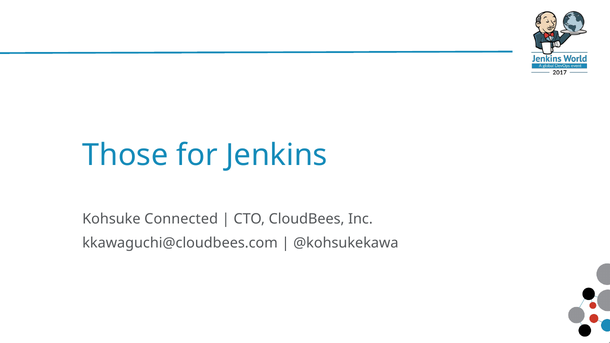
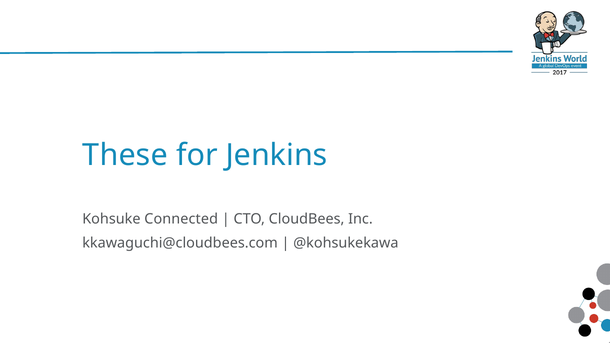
Those: Those -> These
